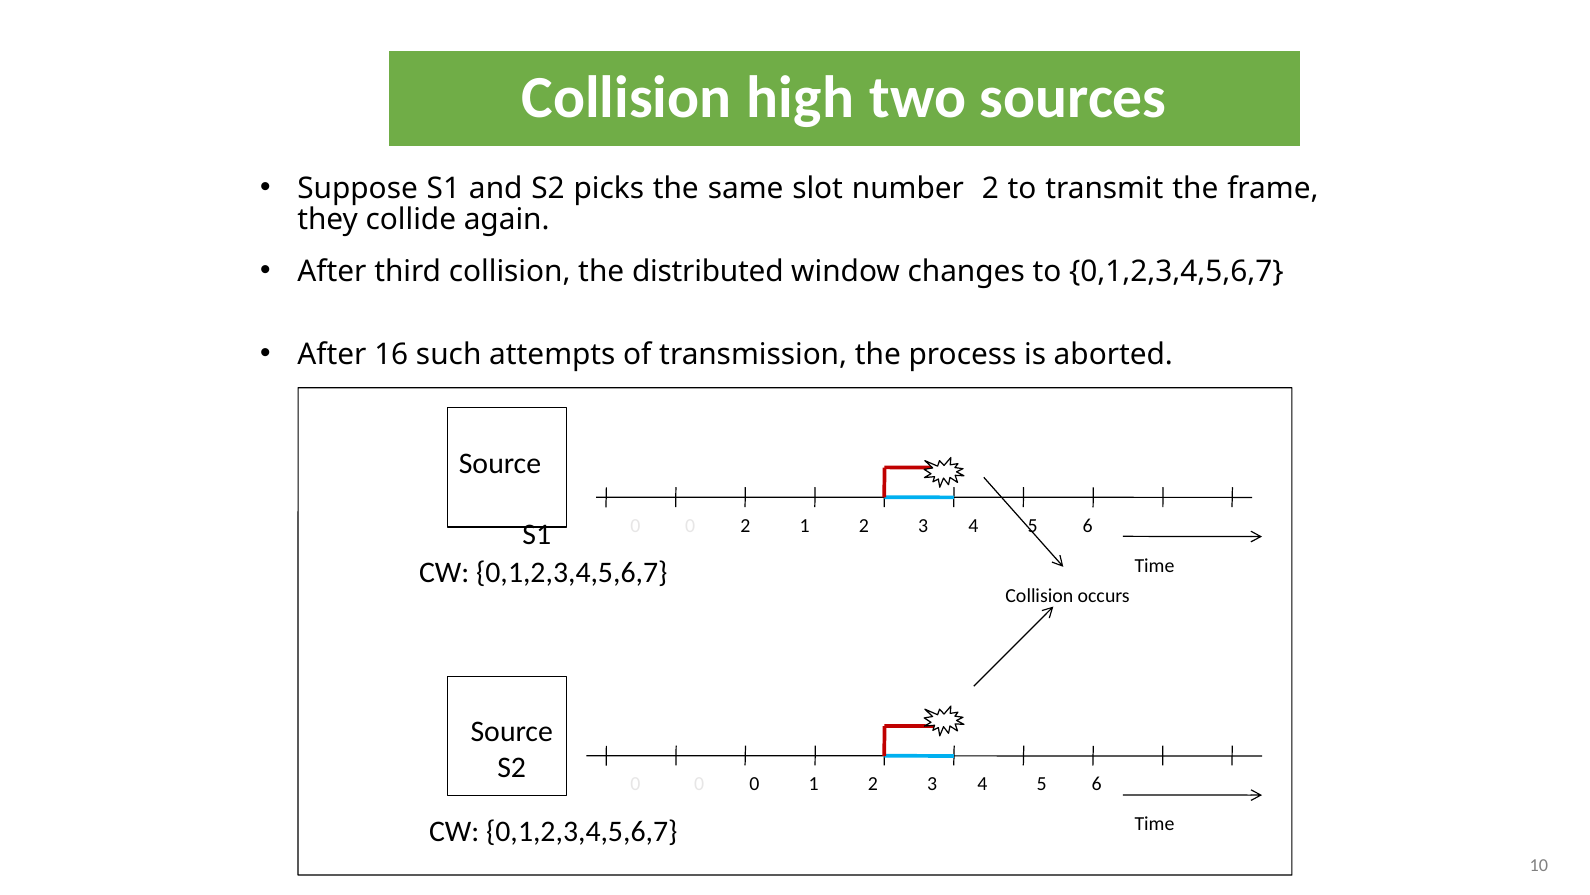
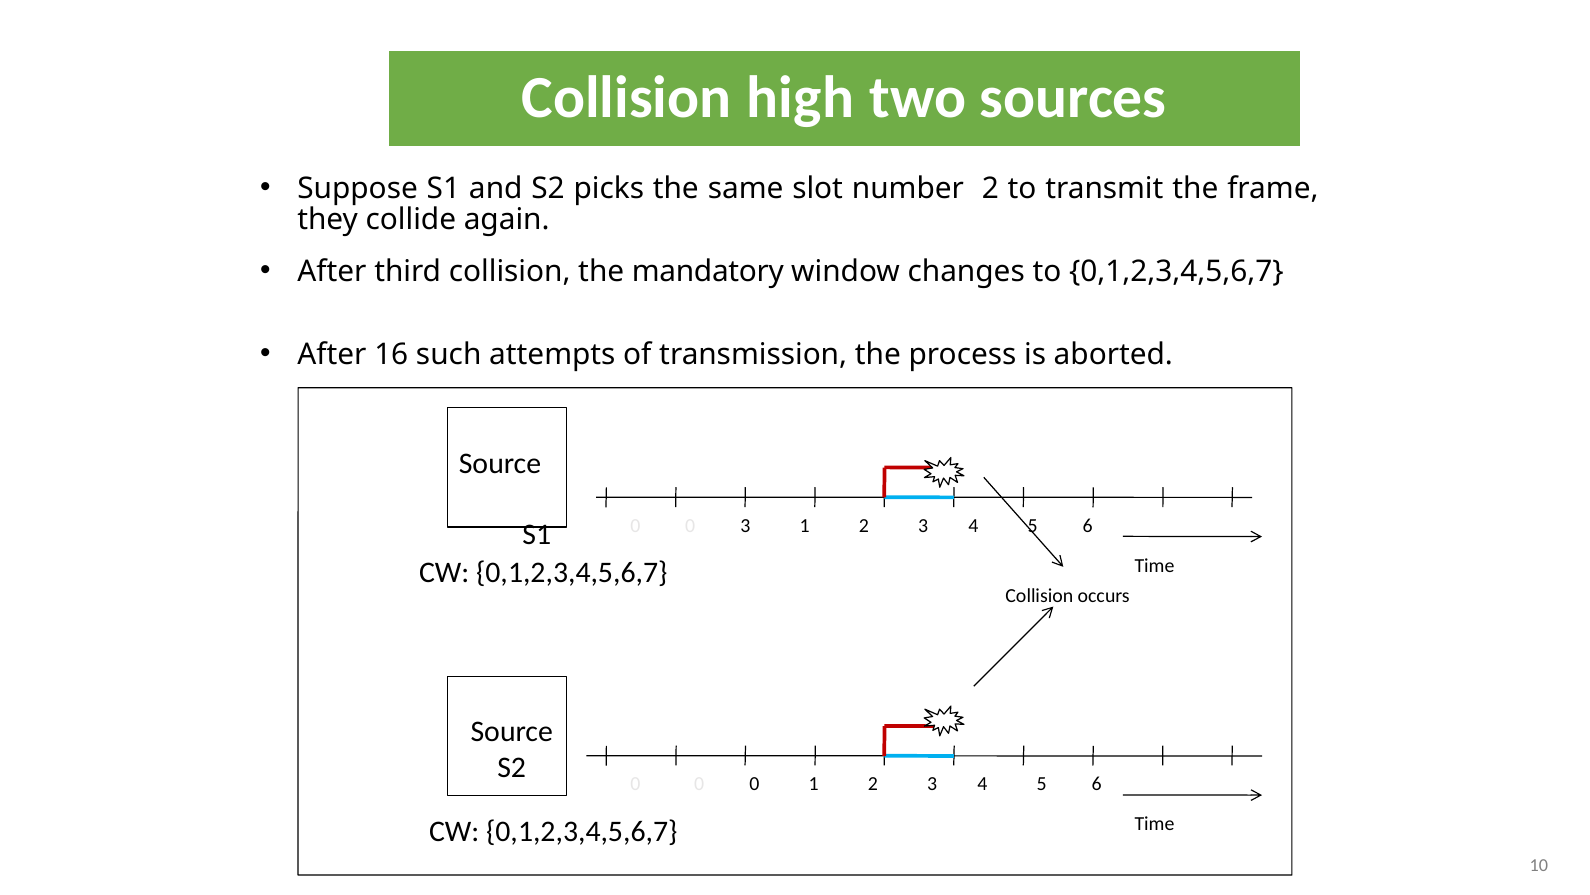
distributed: distributed -> mandatory
0 2: 2 -> 3
